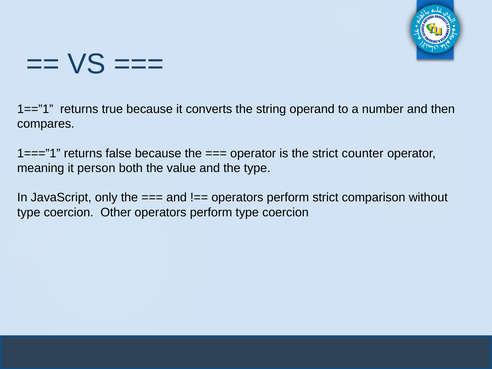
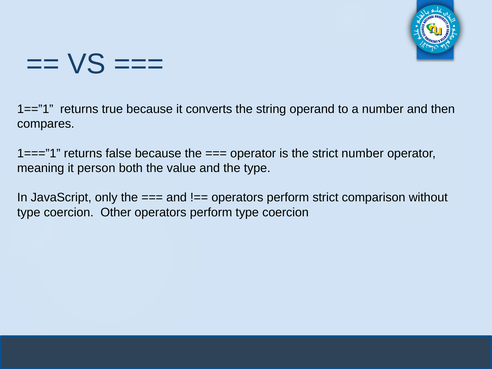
strict counter: counter -> number
